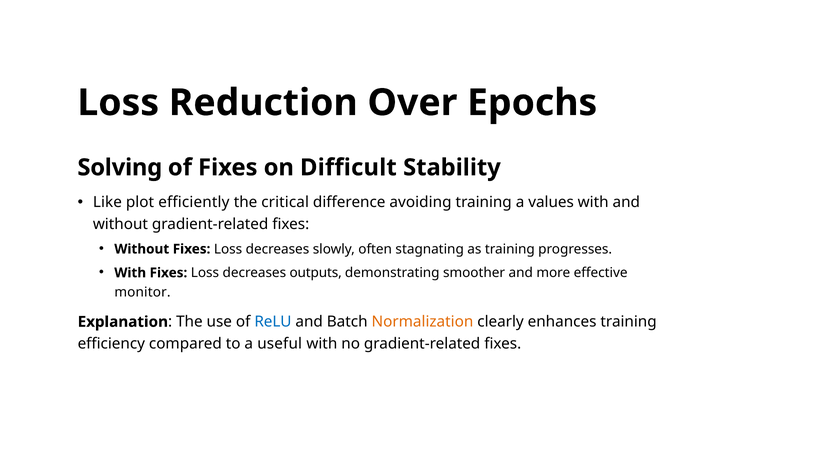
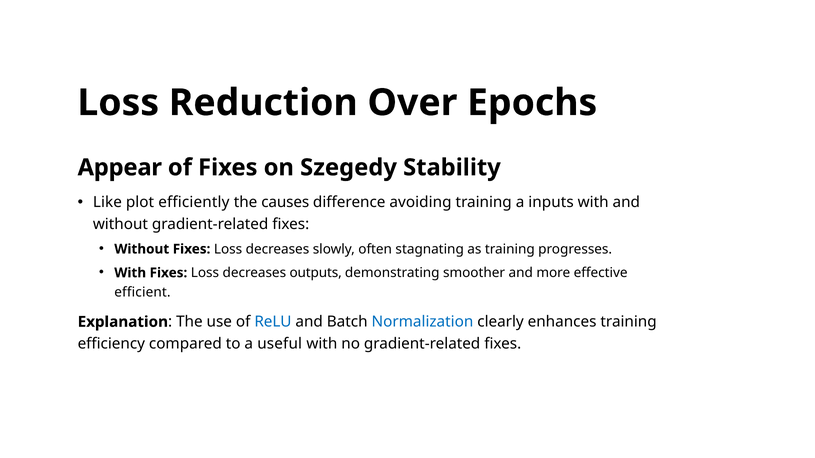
Solving: Solving -> Appear
Difficult: Difficult -> Szegedy
critical: critical -> causes
values: values -> inputs
monitor: monitor -> efficient
Normalization colour: orange -> blue
